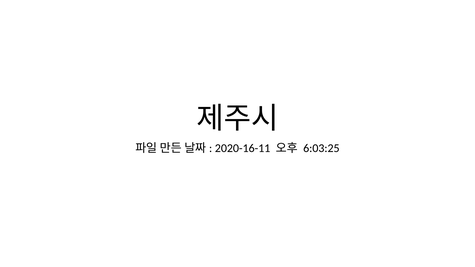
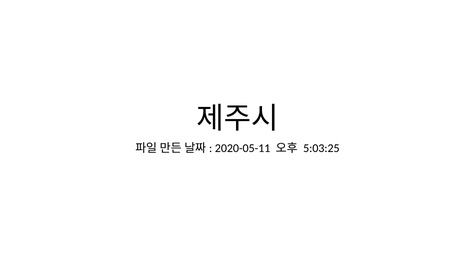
2020-16-11: 2020-16-11 -> 2020-05-11
6:03:25: 6:03:25 -> 5:03:25
